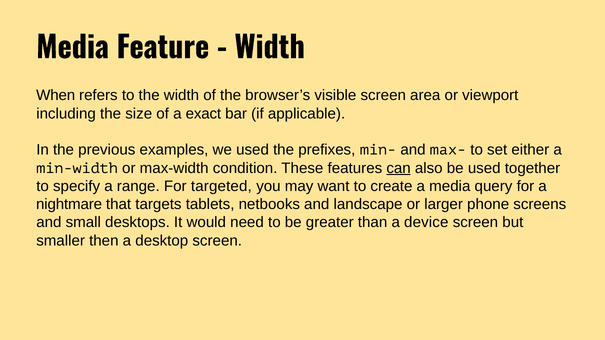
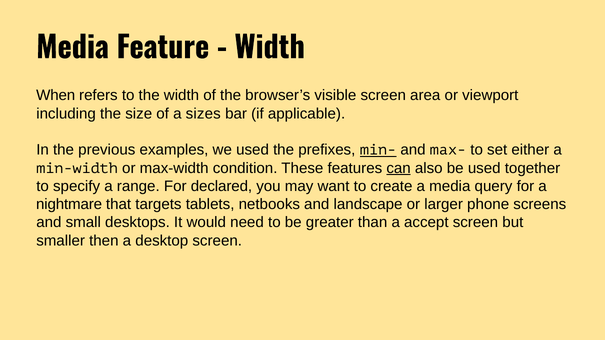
exact: exact -> sizes
min- underline: none -> present
targeted: targeted -> declared
device: device -> accept
